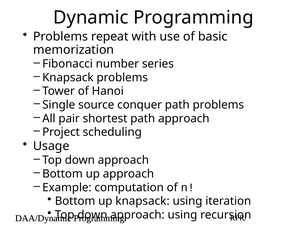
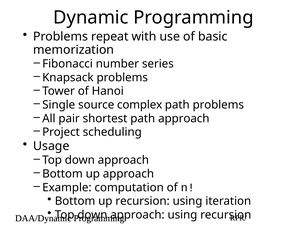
conquer: conquer -> complex
up knapsack: knapsack -> recursion
